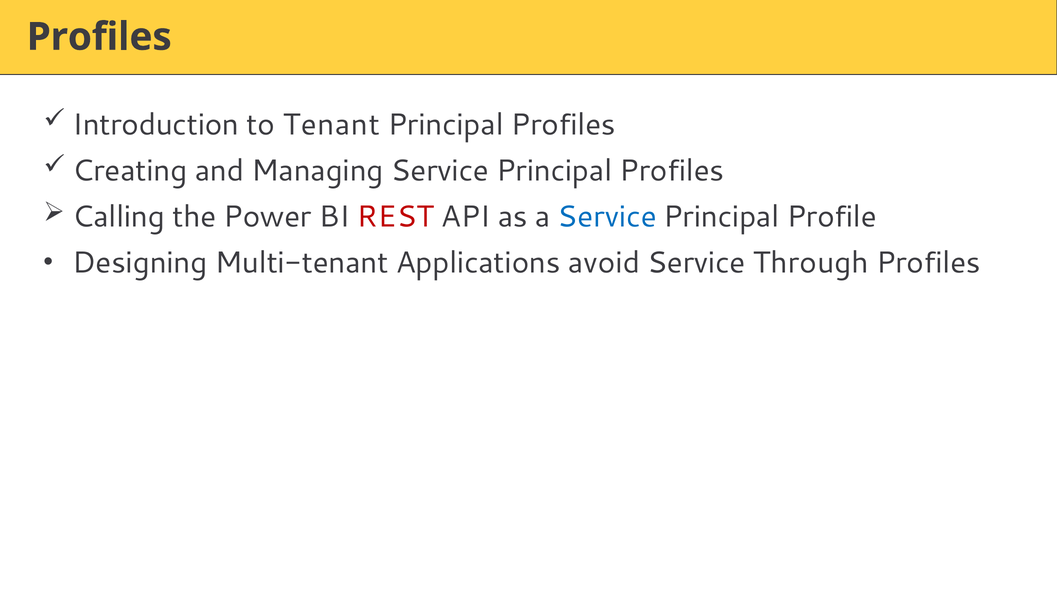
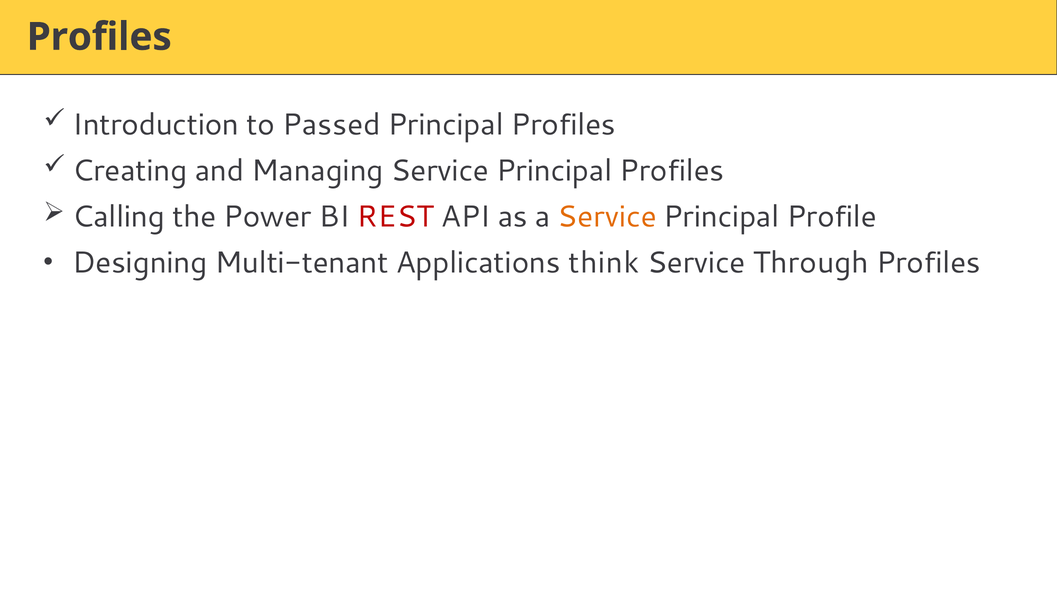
Tenant: Tenant -> Passed
Service at (607, 217) colour: blue -> orange
avoid: avoid -> think
